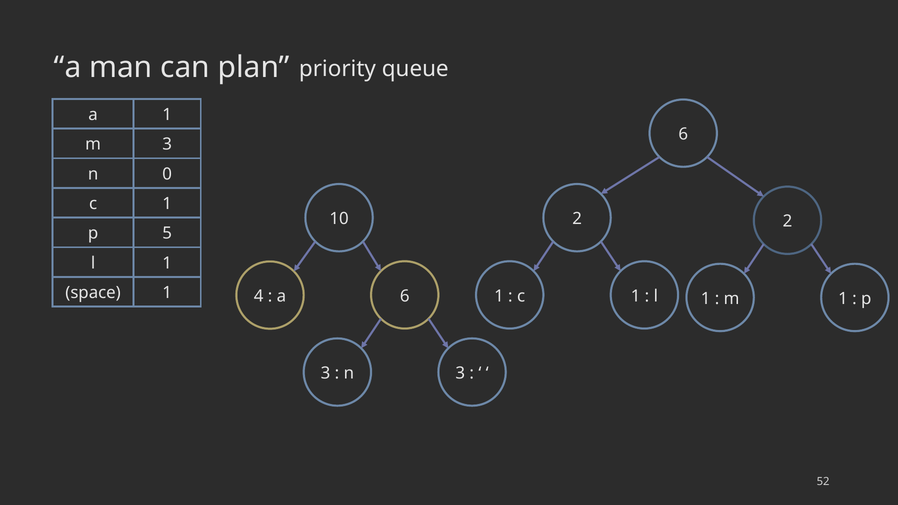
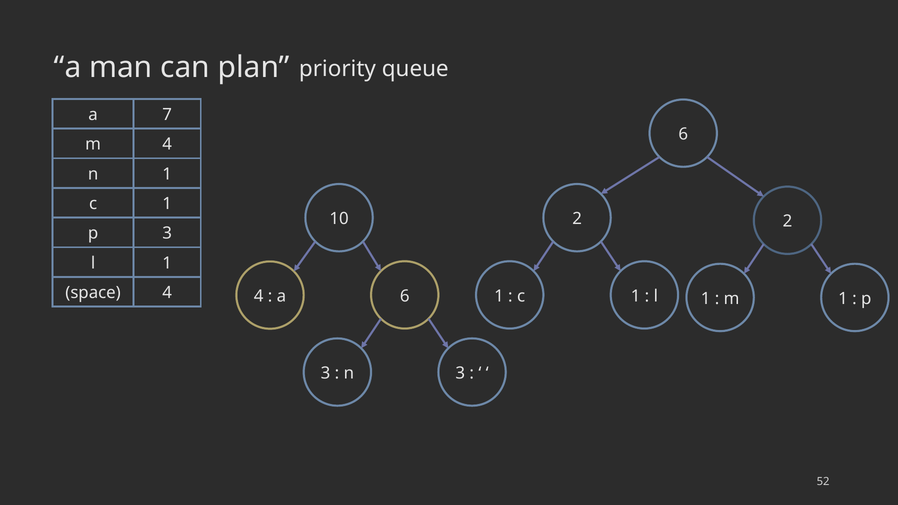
a 1: 1 -> 7
m 3: 3 -> 4
n 0: 0 -> 1
p 5: 5 -> 3
space 1: 1 -> 4
